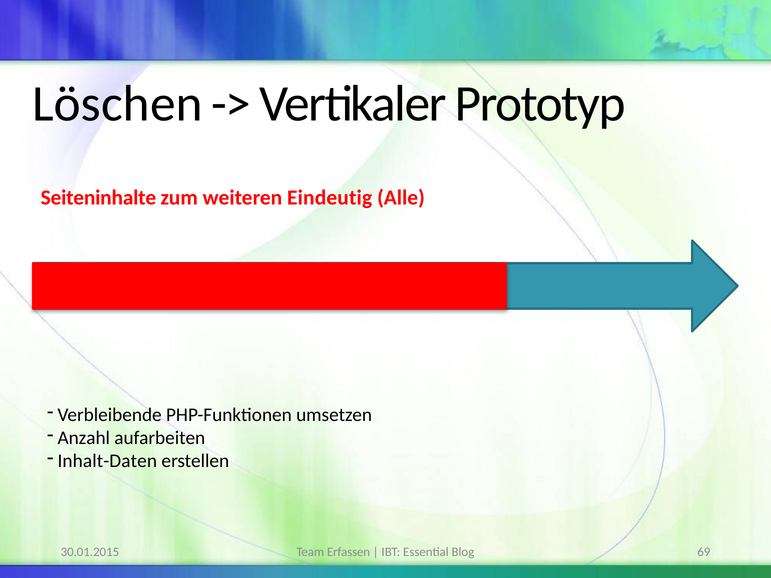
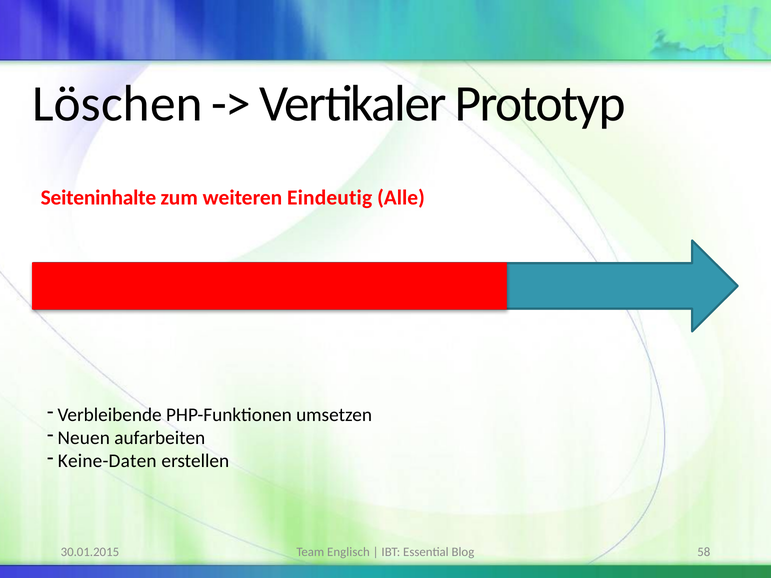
Anzahl: Anzahl -> Neuen
Inhalt-Daten: Inhalt-Daten -> Keine-Daten
Erfassen: Erfassen -> Englisch
69: 69 -> 58
